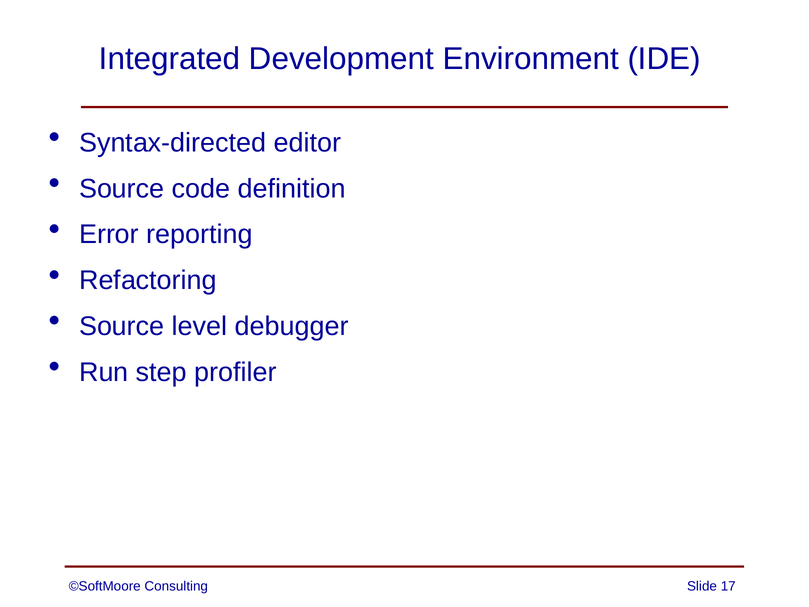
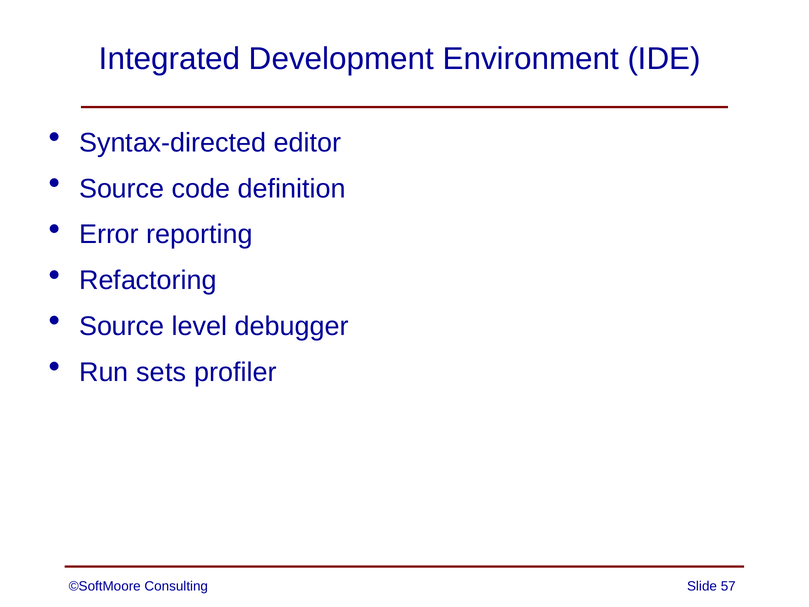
step: step -> sets
17: 17 -> 57
